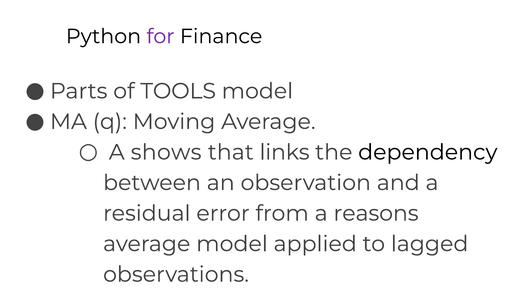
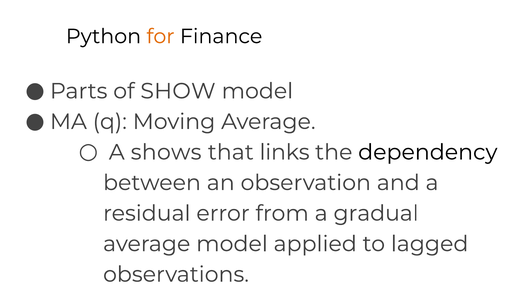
for colour: purple -> orange
TOOLS: TOOLS -> SHOW
reasons: reasons -> gradual
